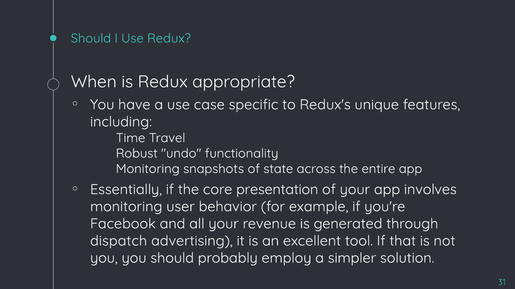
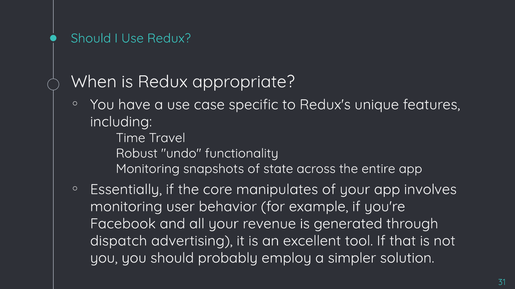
presentation: presentation -> manipulates
